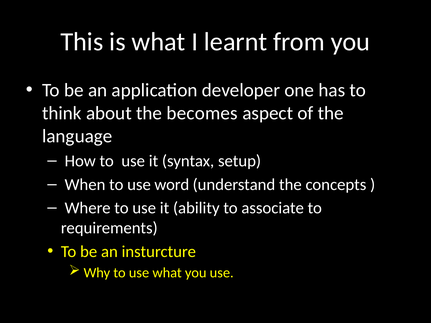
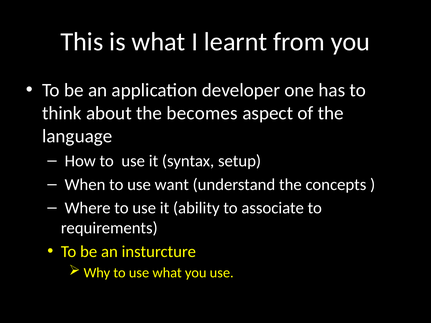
word: word -> want
